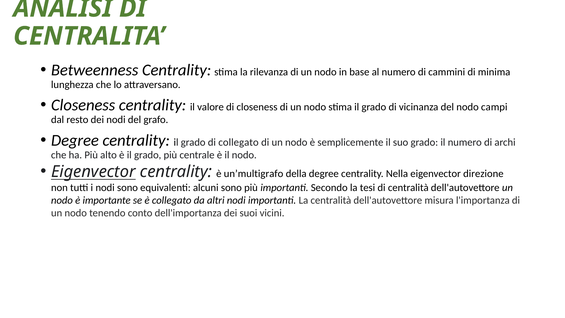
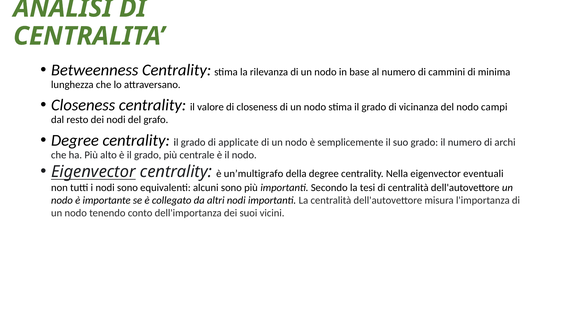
di collegato: collegato -> applicate
direzione: direzione -> eventuali
